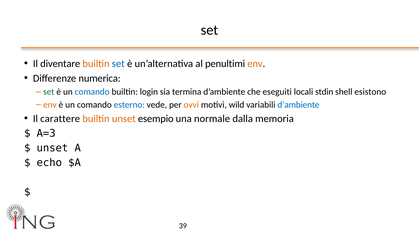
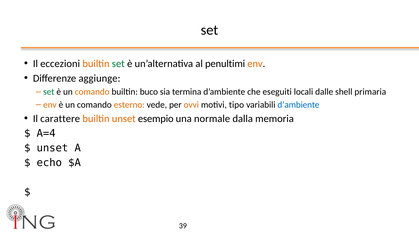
diventare: diventare -> eccezioni
set at (118, 64) colour: blue -> green
numerica: numerica -> aggiunge
comando at (92, 92) colour: blue -> orange
login: login -> buco
stdin: stdin -> dalle
esistono: esistono -> primaria
esterno colour: blue -> orange
wild: wild -> tipo
A=3: A=3 -> A=4
